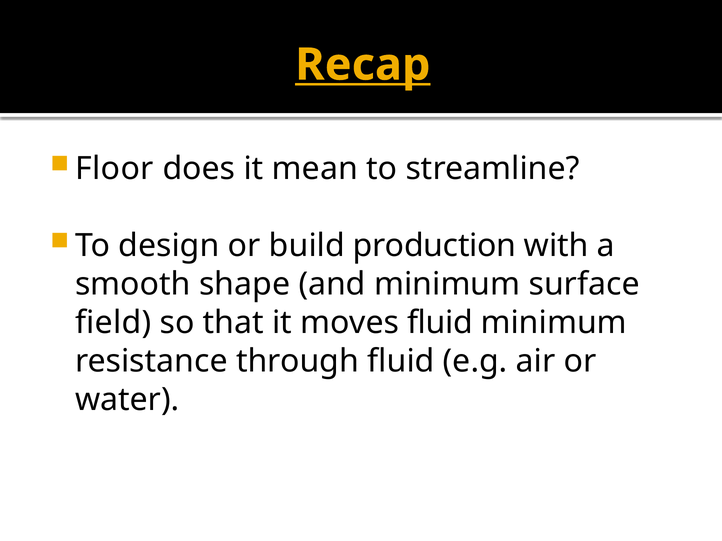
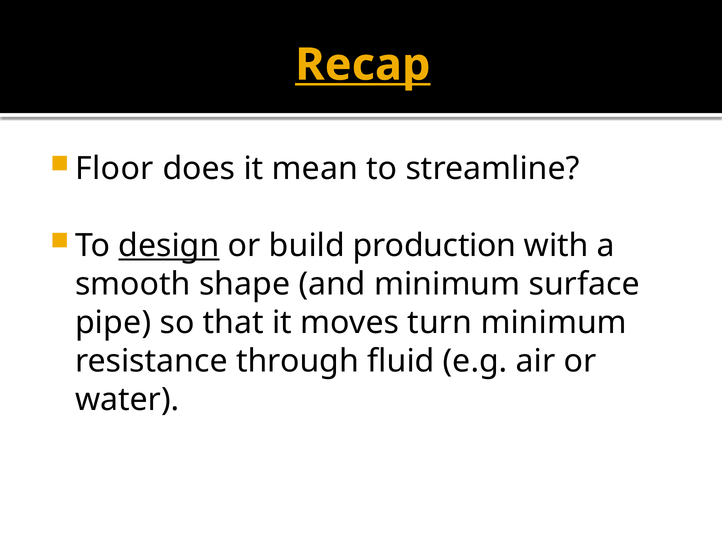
design underline: none -> present
field: field -> pipe
moves fluid: fluid -> turn
